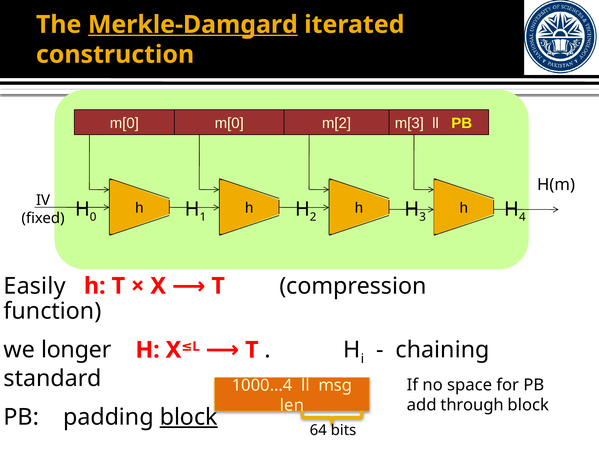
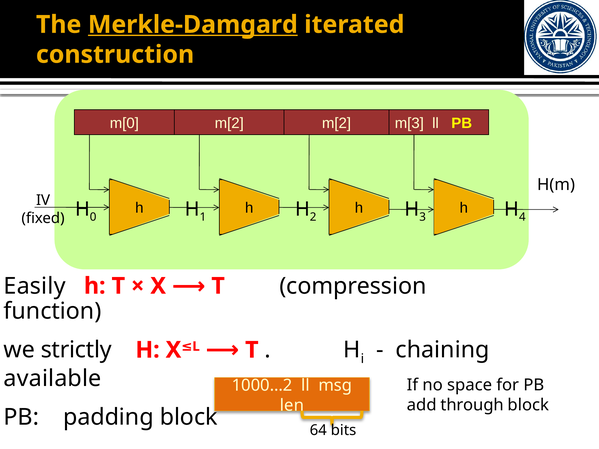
m[0 m[0: m[0 -> m[2
longer: longer -> strictly
standard: standard -> available
1000…4: 1000…4 -> 1000…2
block at (189, 417) underline: present -> none
